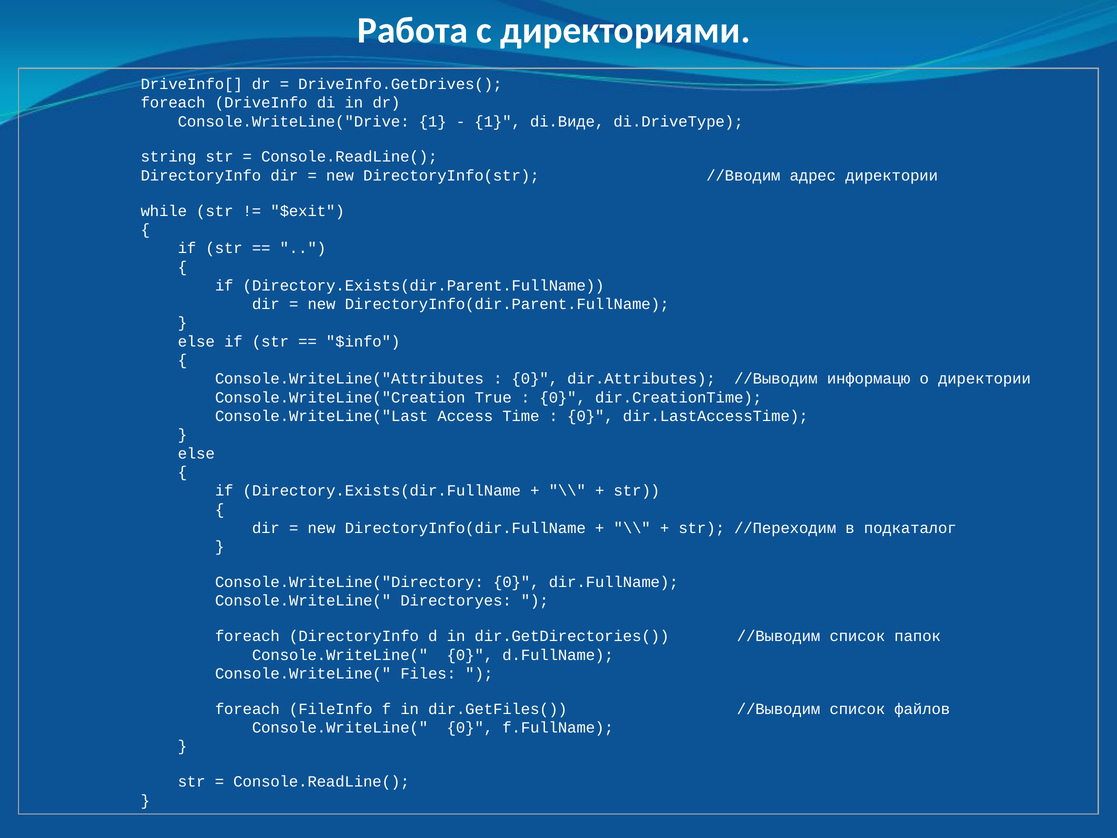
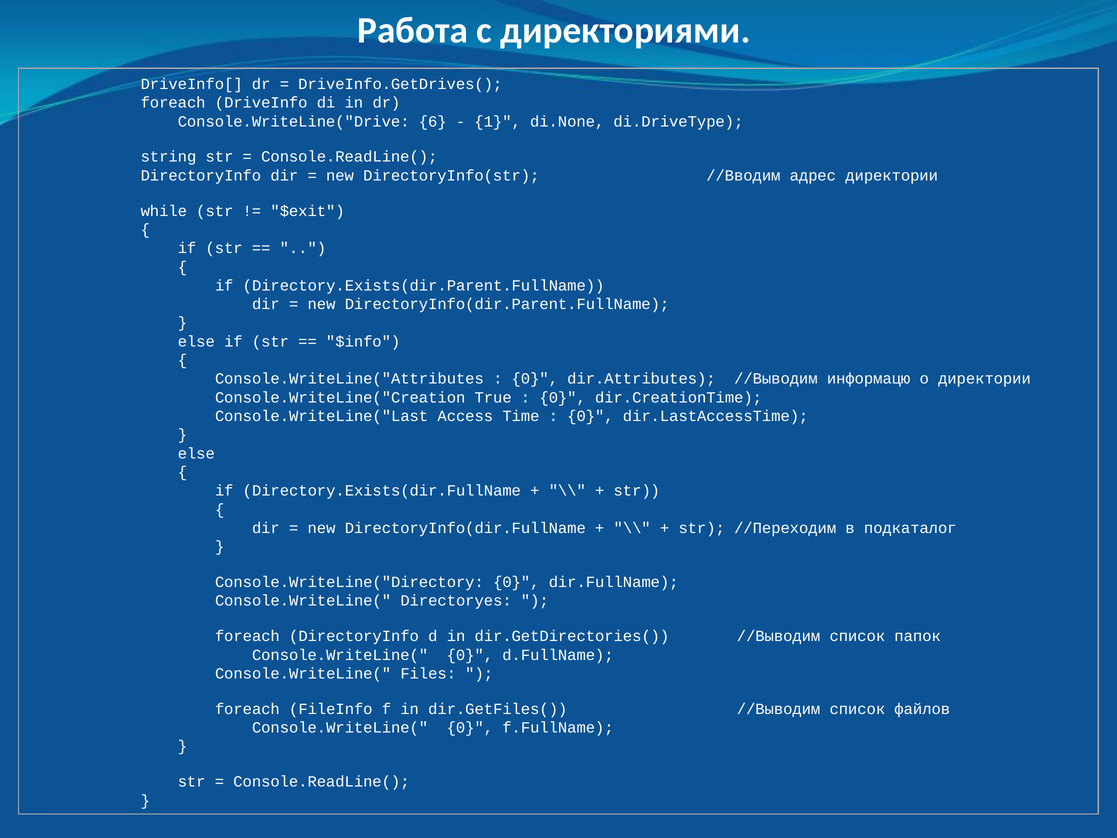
Console.WriteLine("Drive 1: 1 -> 6
di.Виде: di.Виде -> di.None
